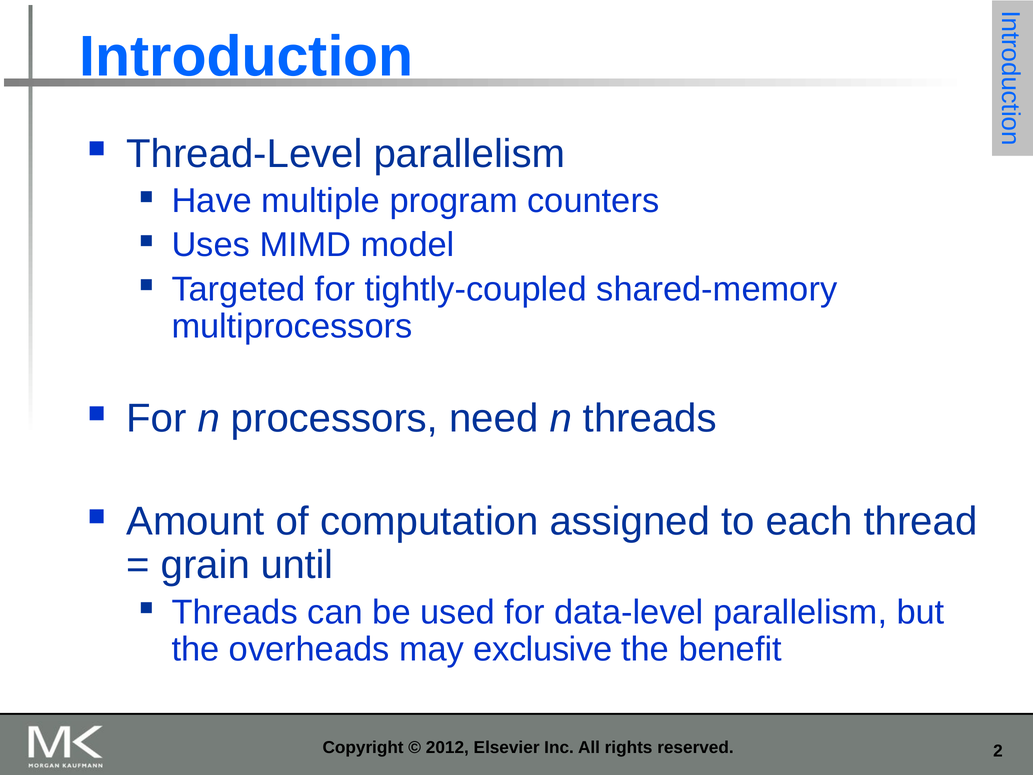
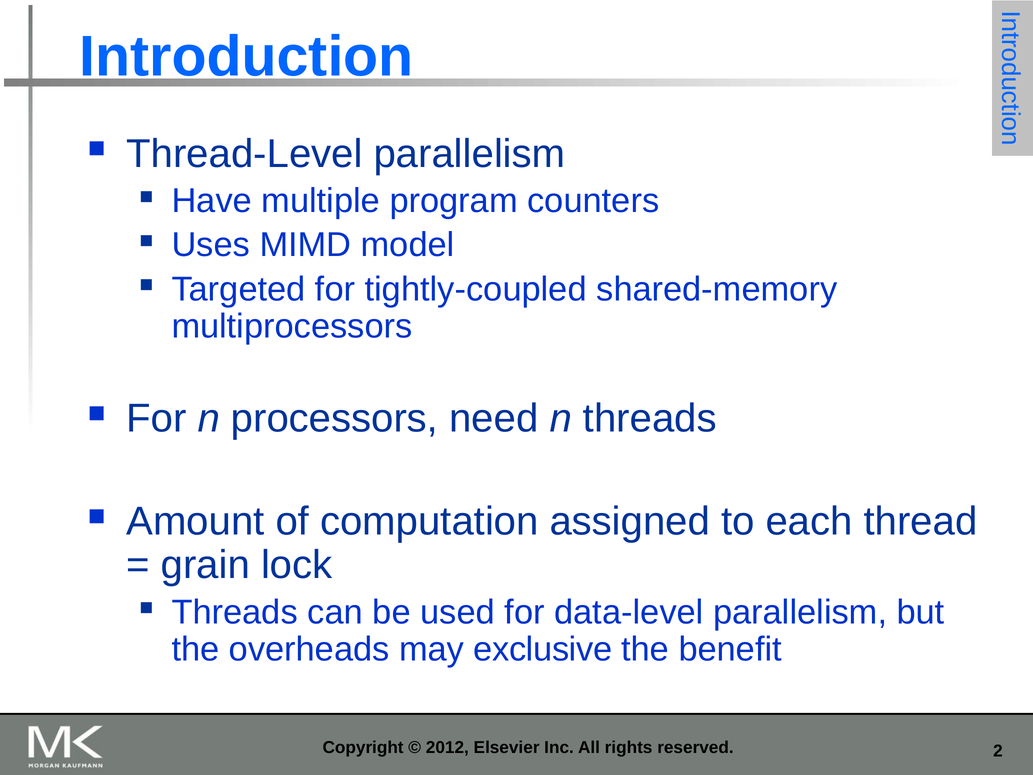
until: until -> lock
